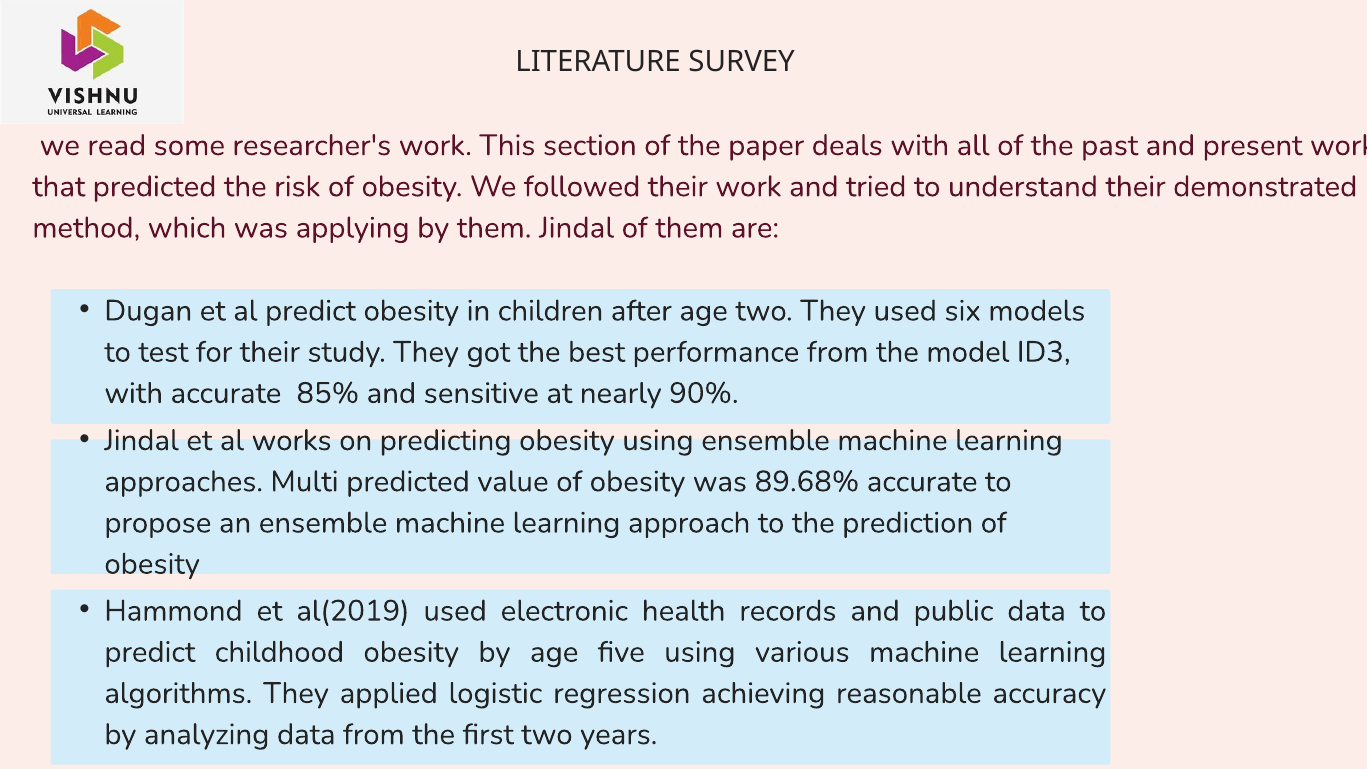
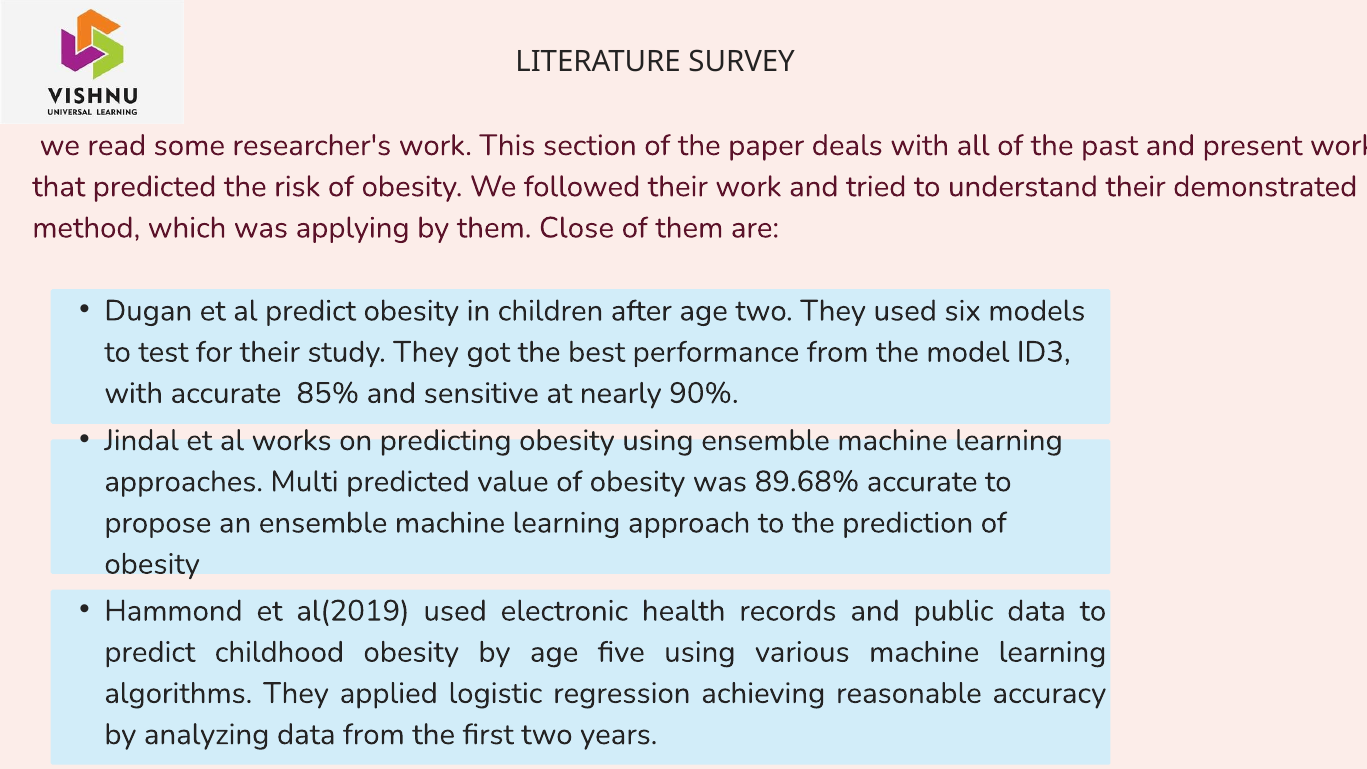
them Jindal: Jindal -> Close
